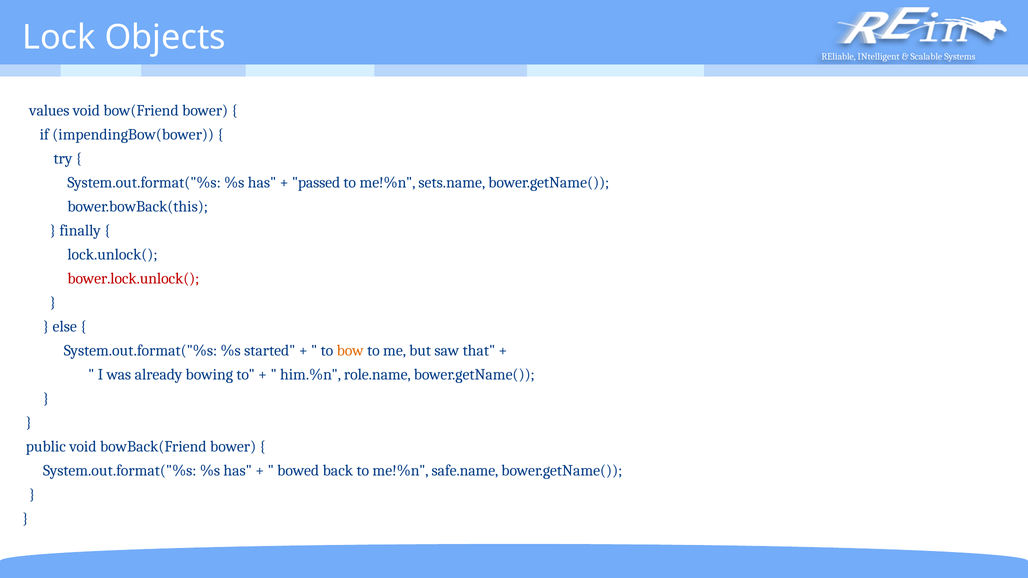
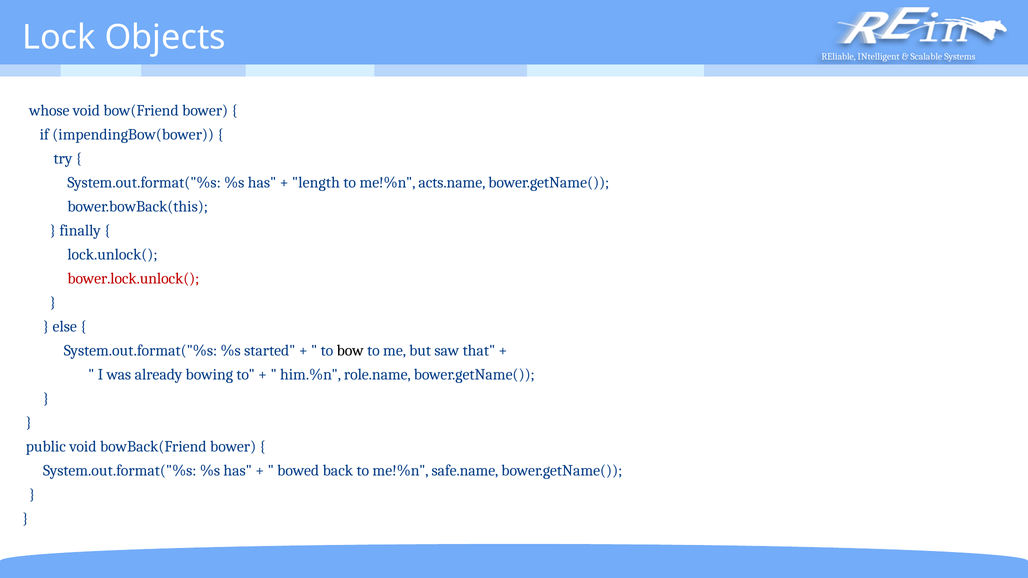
values: values -> whose
passed: passed -> length
sets.name: sets.name -> acts.name
bow colour: orange -> black
